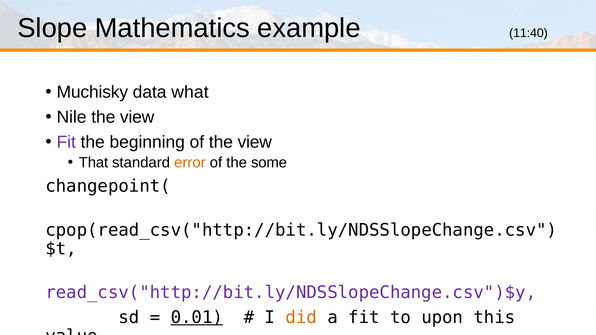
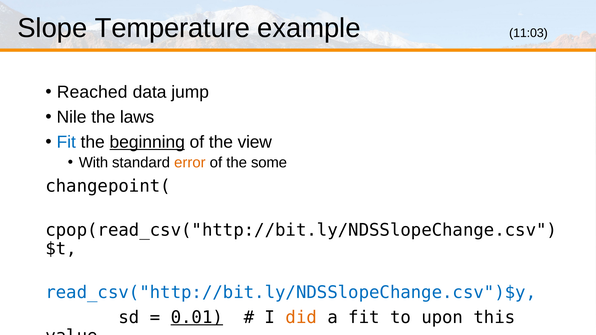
Mathematics: Mathematics -> Temperature
11:40: 11:40 -> 11:03
Muchisky: Muchisky -> Reached
what: what -> jump
view at (137, 117): view -> laws
Fit at (66, 142) colour: purple -> blue
beginning underline: none -> present
That: That -> With
read_csv("http://bit.ly/NDSSlopeChange.csv")$y colour: purple -> blue
